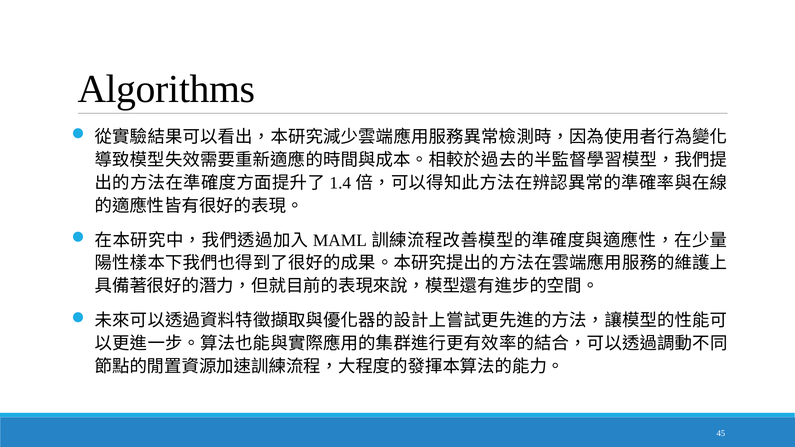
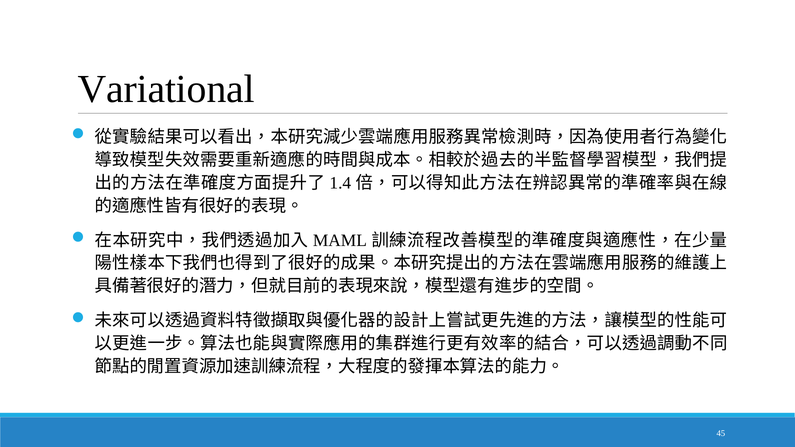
Algorithms: Algorithms -> Variational
